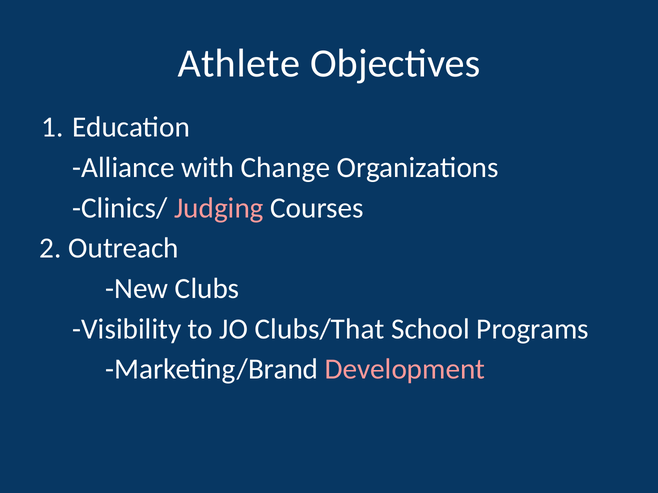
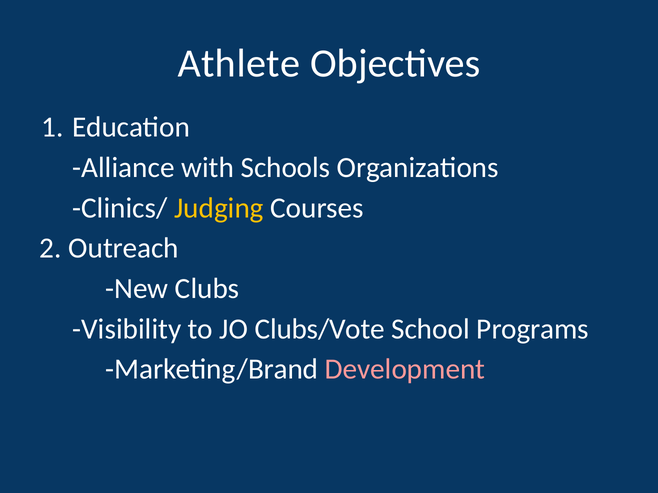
Change: Change -> Schools
Judging colour: pink -> yellow
Clubs/That: Clubs/That -> Clubs/Vote
